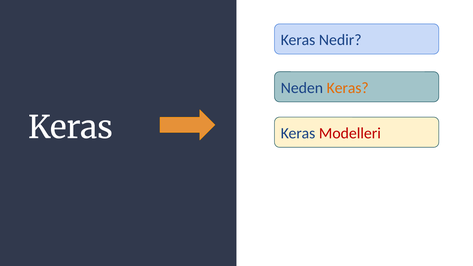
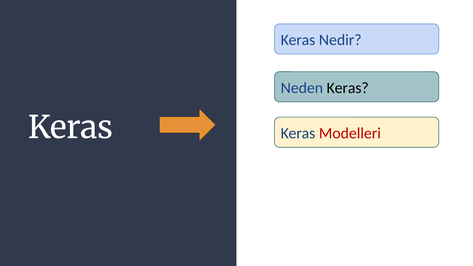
Keras at (348, 88) colour: orange -> black
